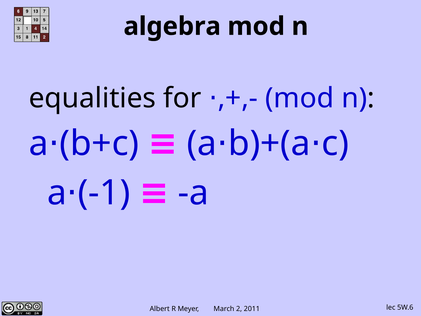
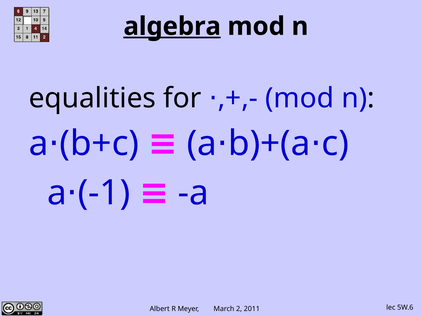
algebra underline: none -> present
